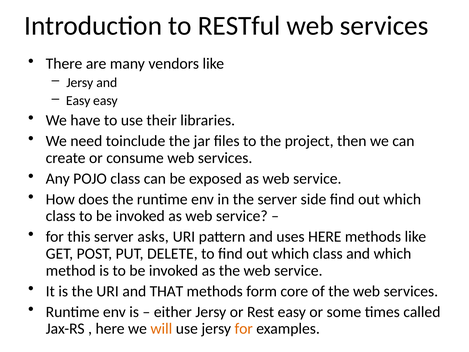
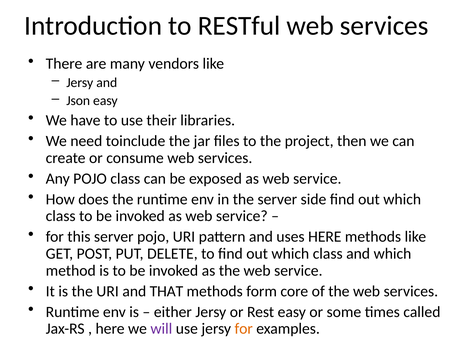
Easy at (78, 101): Easy -> Json
server asks: asks -> pojo
will colour: orange -> purple
